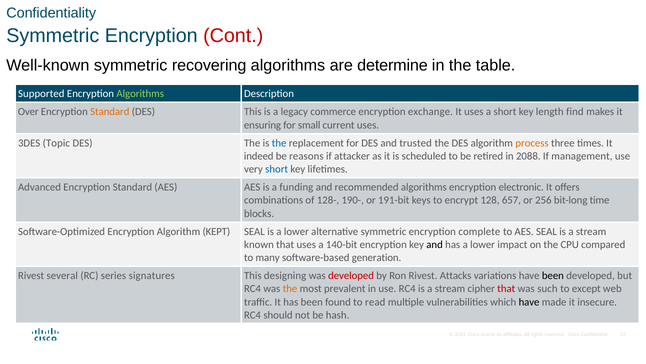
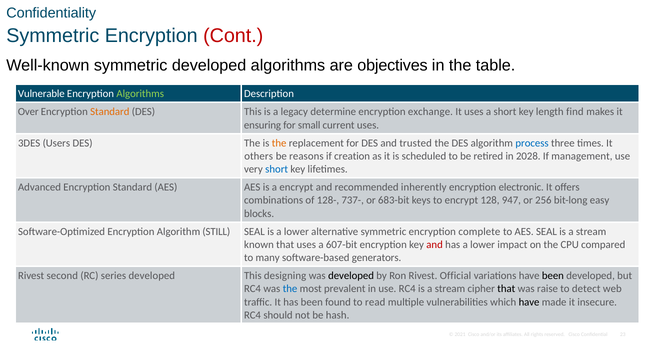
symmetric recovering: recovering -> developed
determine: determine -> objectives
Supported: Supported -> Vulnerable
commerce: commerce -> determine
Topic: Topic -> Users
the at (279, 143) colour: blue -> orange
process colour: orange -> blue
indeed: indeed -> others
attacker: attacker -> creation
2088: 2088 -> 2028
a funding: funding -> encrypt
recommended algorithms: algorithms -> inherently
190-: 190- -> 737-
191-bit: 191-bit -> 683-bit
657: 657 -> 947
time: time -> easy
KEPT: KEPT -> STILL
140-bit: 140-bit -> 607-bit
and at (435, 244) colour: black -> red
generation: generation -> generators
several: several -> second
series signatures: signatures -> developed
developed at (351, 275) colour: red -> black
Attacks: Attacks -> Official
the at (290, 288) colour: orange -> blue
that at (506, 288) colour: red -> black
such: such -> raise
except: except -> detect
